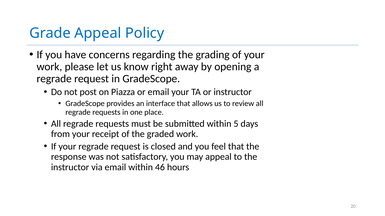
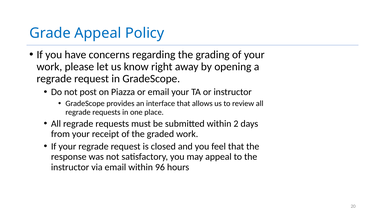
5: 5 -> 2
46: 46 -> 96
